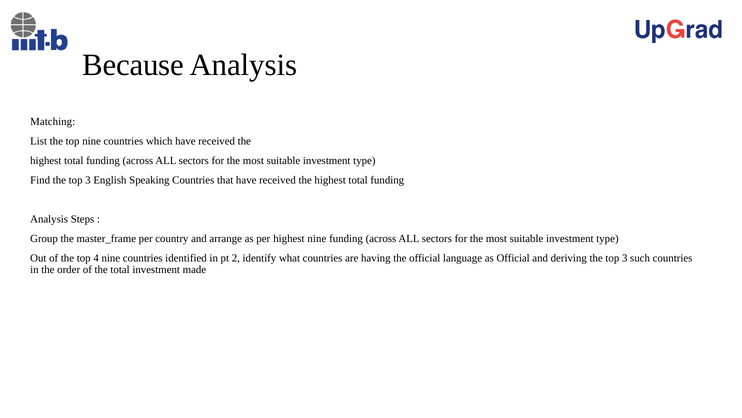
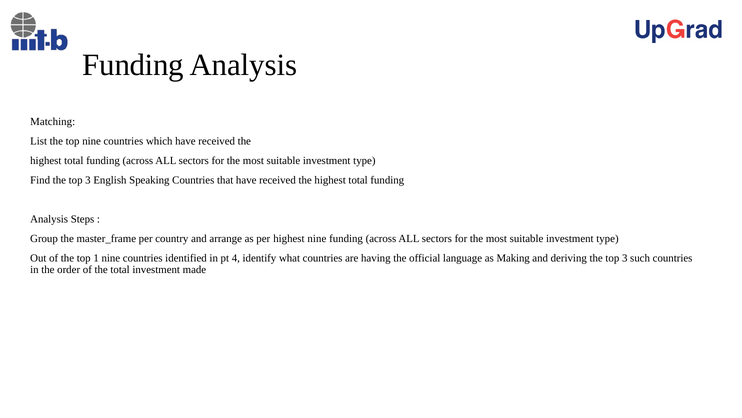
Because at (133, 65): Because -> Funding
4: 4 -> 1
2: 2 -> 4
as Official: Official -> Making
